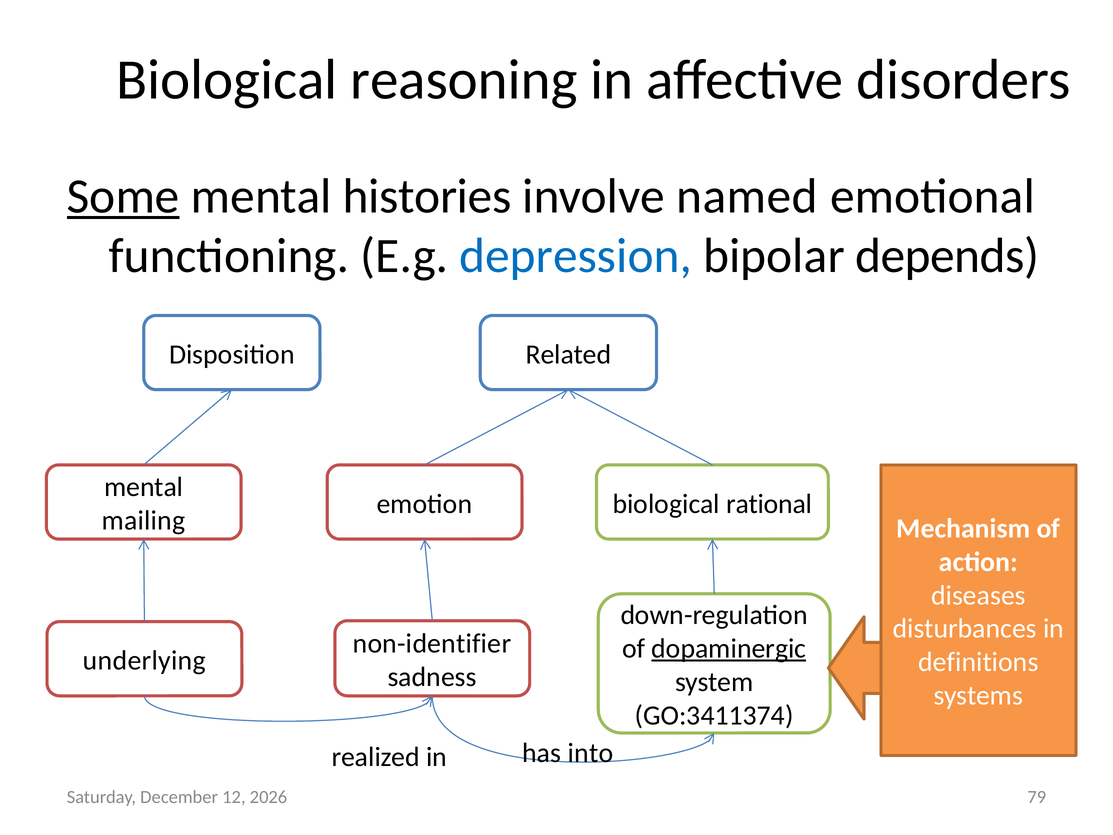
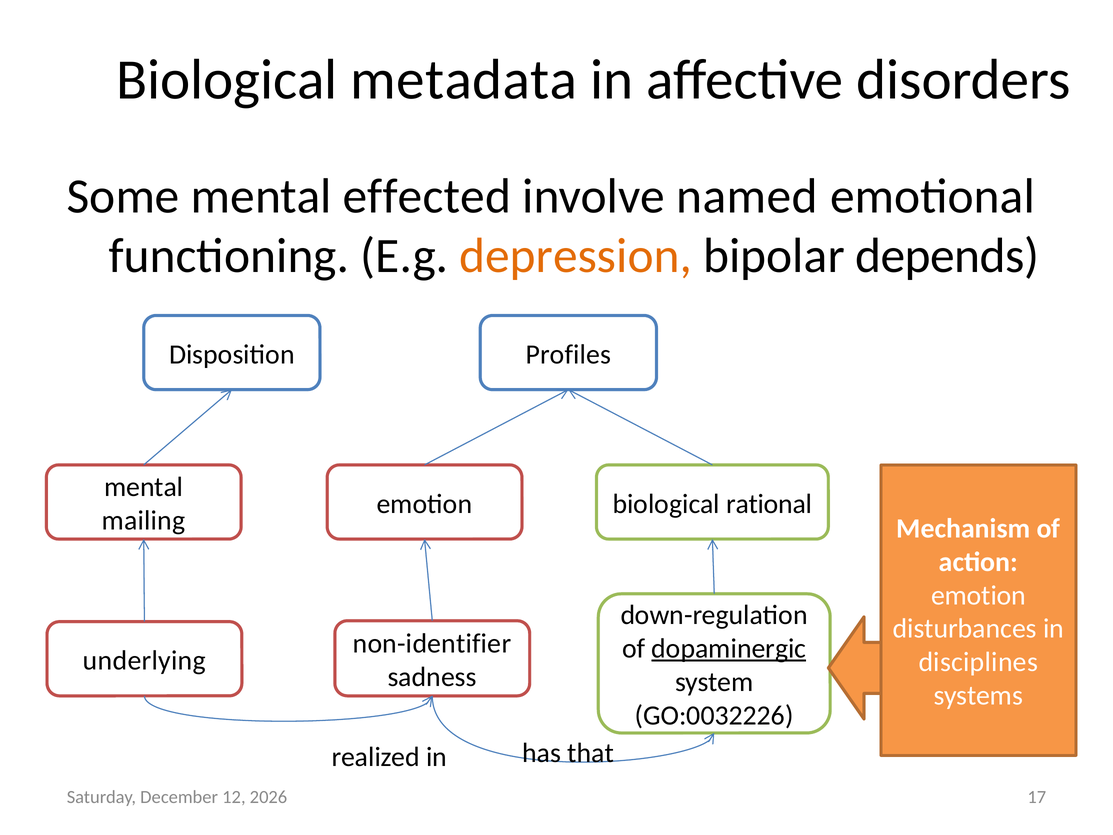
reasoning: reasoning -> metadata
Some underline: present -> none
histories: histories -> effected
depression colour: blue -> orange
Related: Related -> Profiles
diseases at (978, 595): diseases -> emotion
definitions: definitions -> disciplines
GO:3411374: GO:3411374 -> GO:0032226
into: into -> that
79: 79 -> 17
